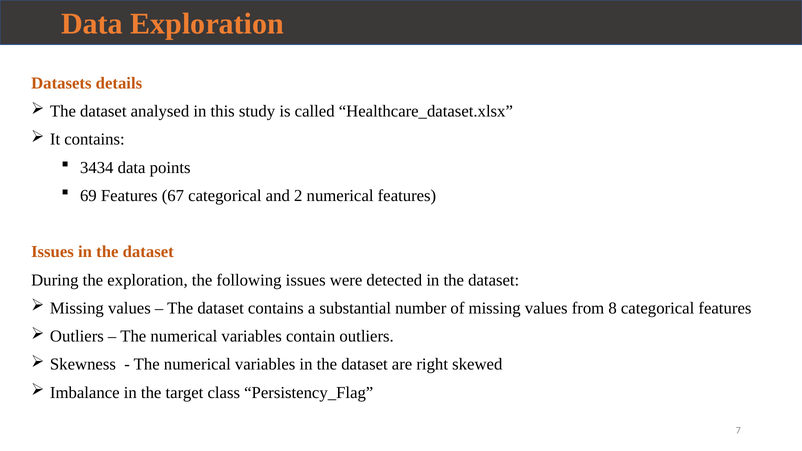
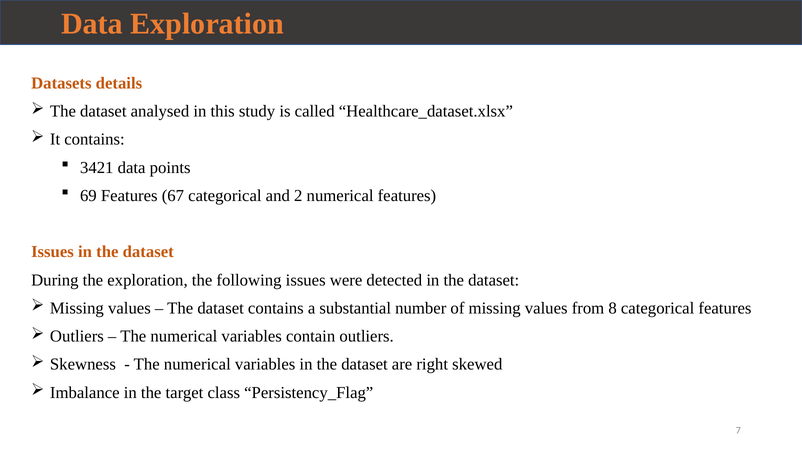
3434: 3434 -> 3421
